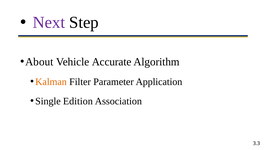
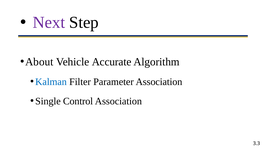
Kalman colour: orange -> blue
Parameter Application: Application -> Association
Edition: Edition -> Control
